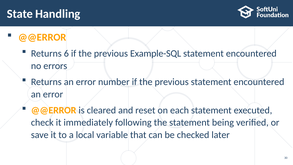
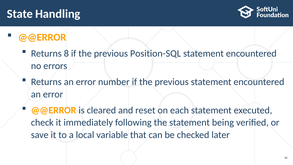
6: 6 -> 8
Example-SQL: Example-SQL -> Position-SQL
